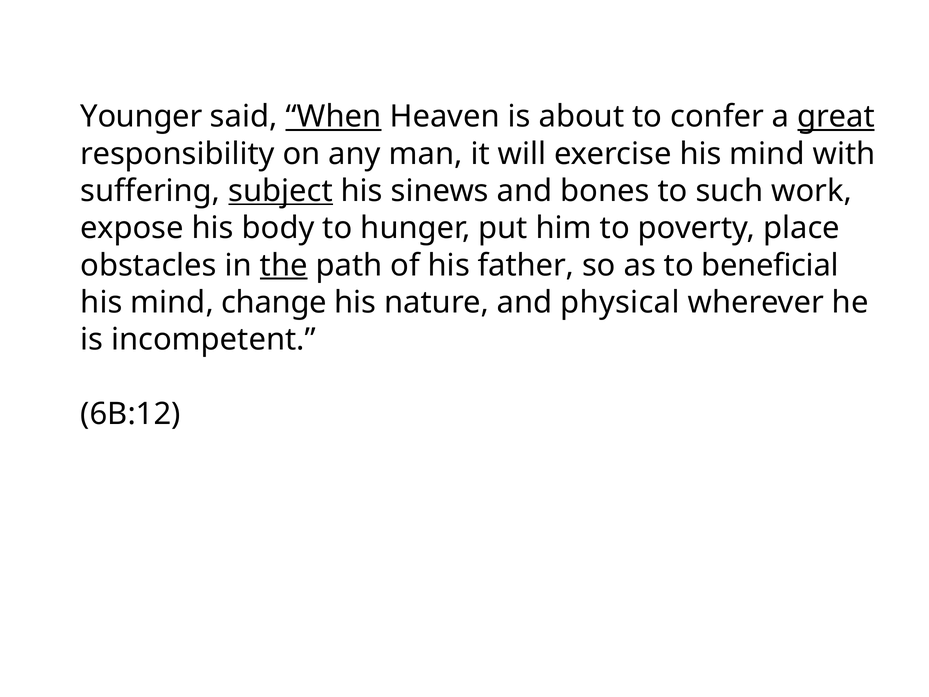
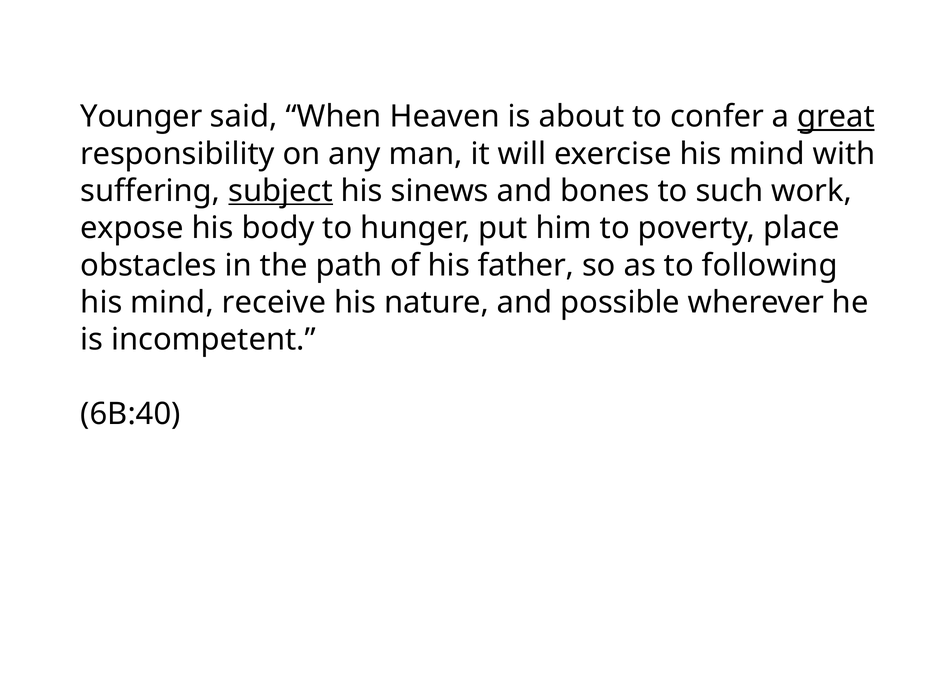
When underline: present -> none
the underline: present -> none
beneficial: beneficial -> following
change: change -> receive
physical: physical -> possible
6B:12: 6B:12 -> 6B:40
